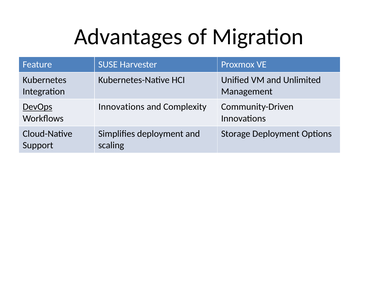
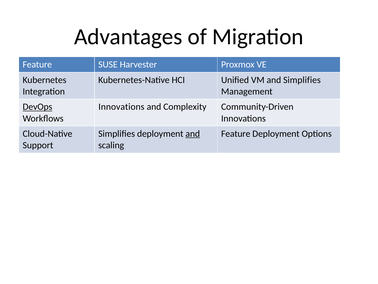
and Unlimited: Unlimited -> Simplifies
and at (193, 134) underline: none -> present
Storage at (236, 134): Storage -> Feature
